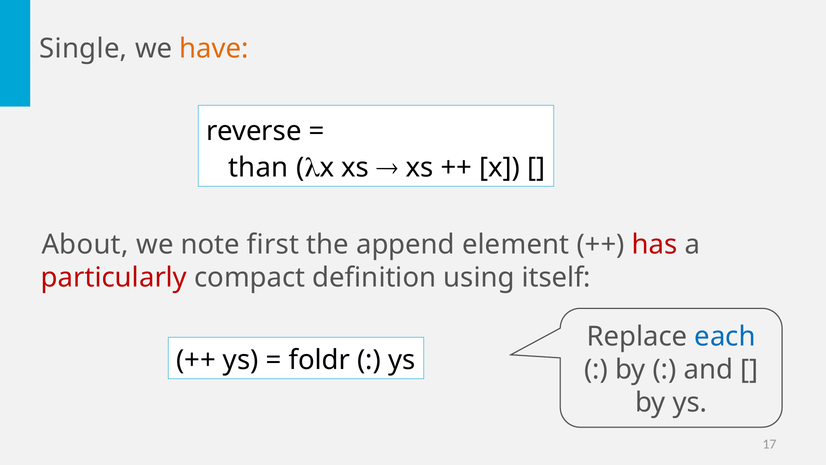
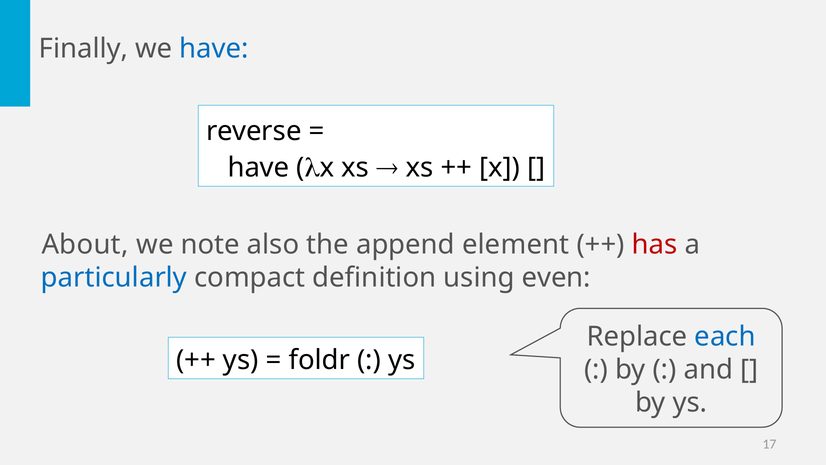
Single: Single -> Finally
have at (214, 49) colour: orange -> blue
than at (258, 167): than -> have
first: first -> also
particularly colour: red -> blue
itself: itself -> even
